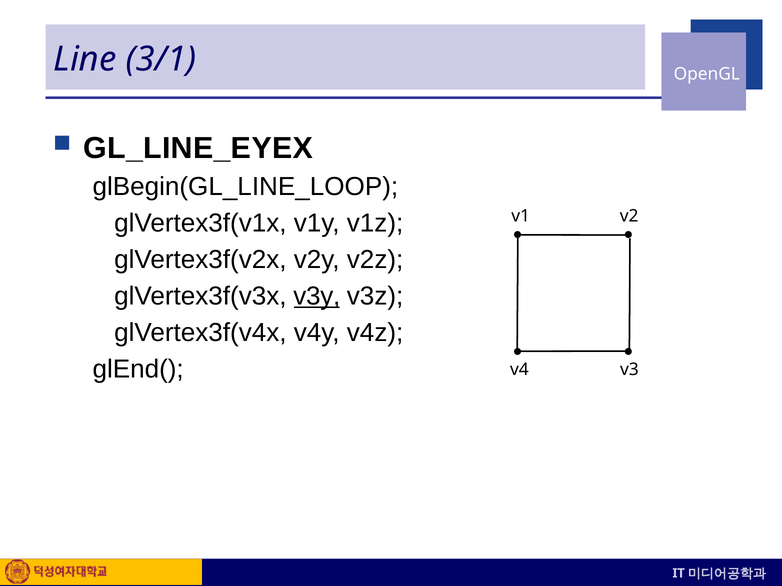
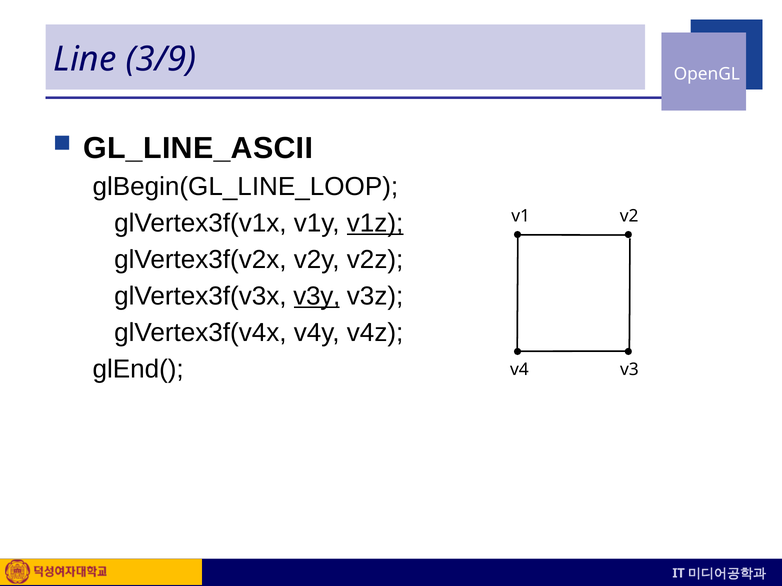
3/1: 3/1 -> 3/9
GL_LINE_EYEX: GL_LINE_EYEX -> GL_LINE_ASCII
v1z underline: none -> present
